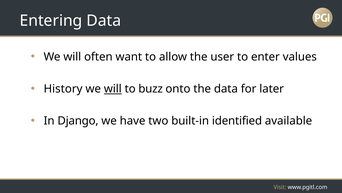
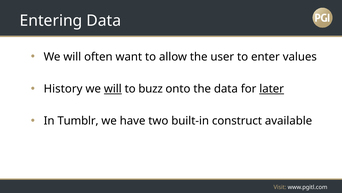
later underline: none -> present
Django: Django -> Tumblr
identified: identified -> construct
